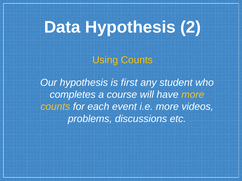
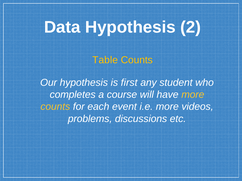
Using: Using -> Table
